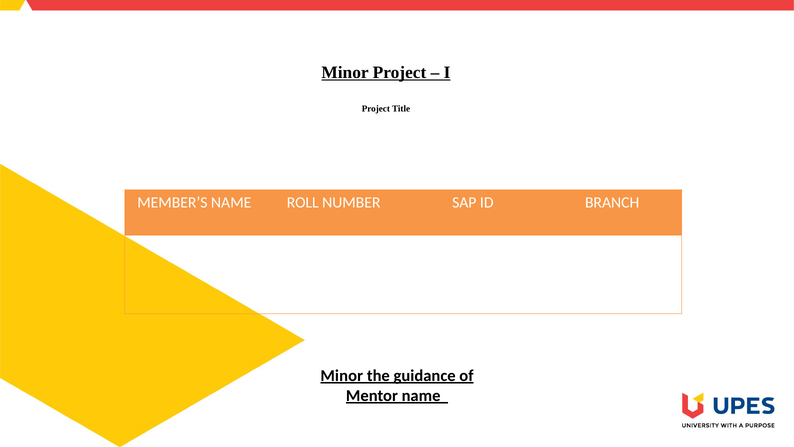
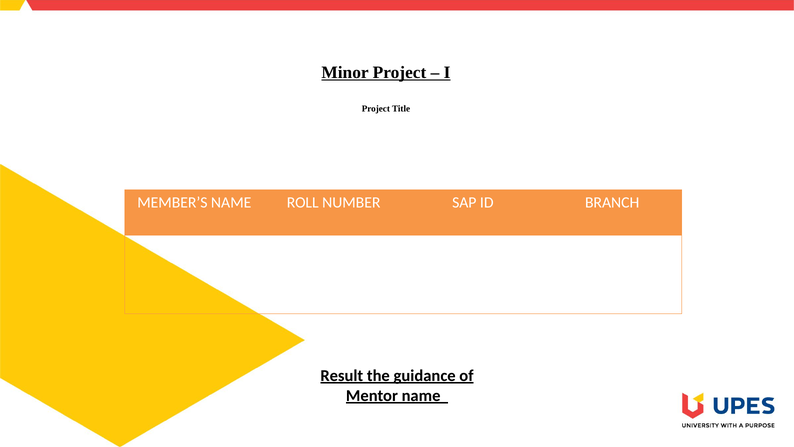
Minor at (342, 375): Minor -> Result
